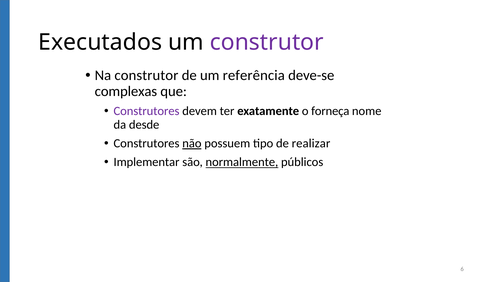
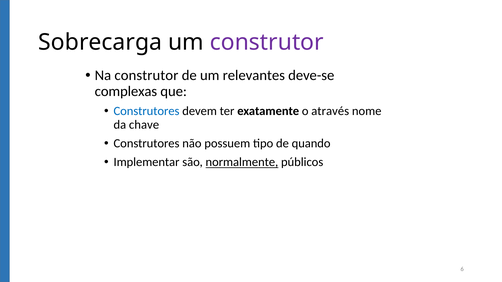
Executados: Executados -> Sobrecarga
referência: referência -> relevantes
Construtores at (147, 111) colour: purple -> blue
forneça: forneça -> através
desde: desde -> chave
não underline: present -> none
realizar: realizar -> quando
